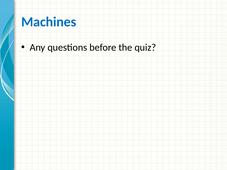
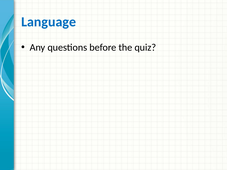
Machines: Machines -> Language
